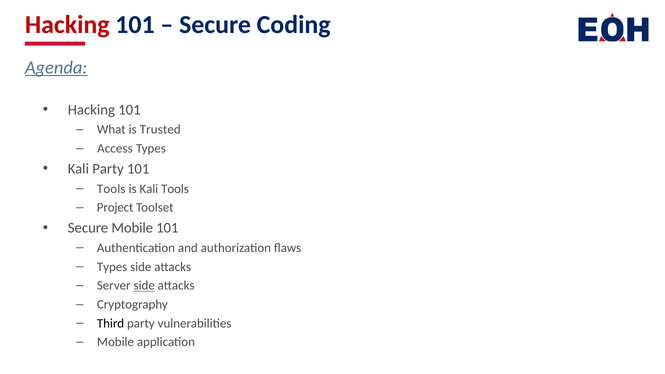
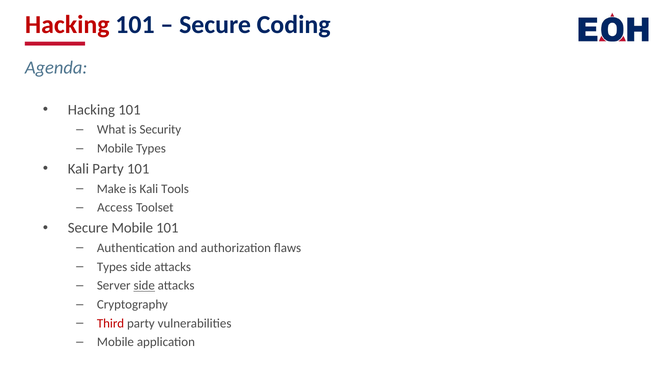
Agenda underline: present -> none
Trusted: Trusted -> Security
Access at (115, 149): Access -> Mobile
Tools at (111, 189): Tools -> Make
Project: Project -> Access
Third colour: black -> red
